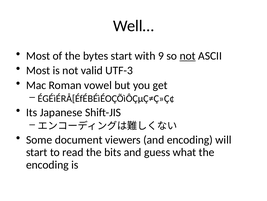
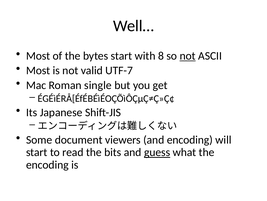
9: 9 -> 8
UTF-3: UTF-3 -> UTF-7
vowel: vowel -> single
guess underline: none -> present
